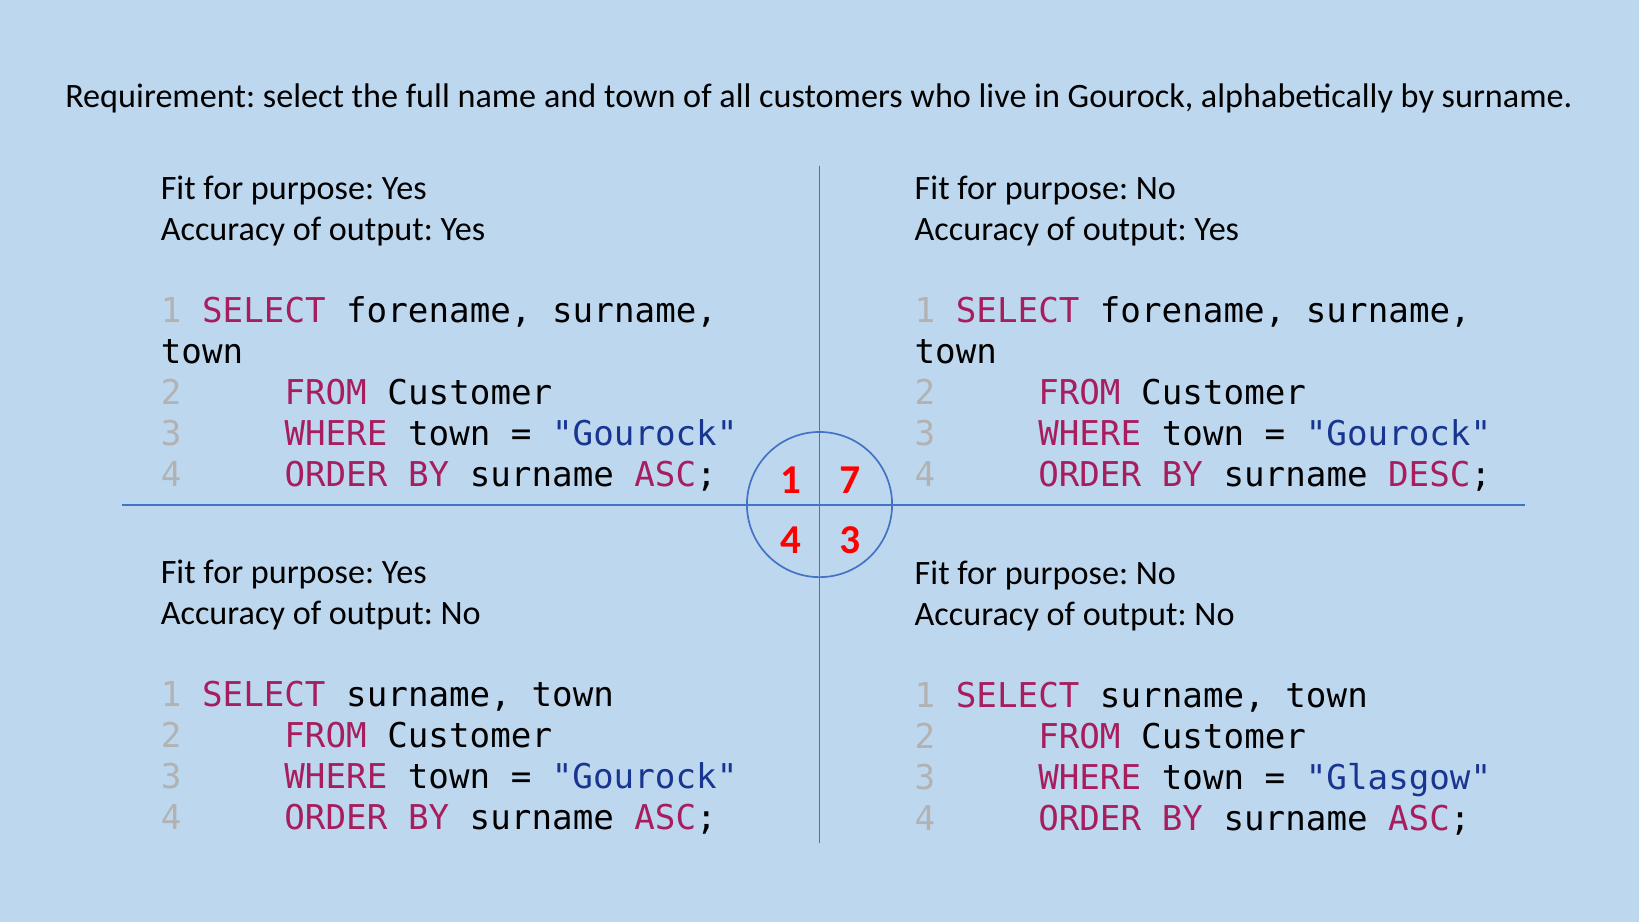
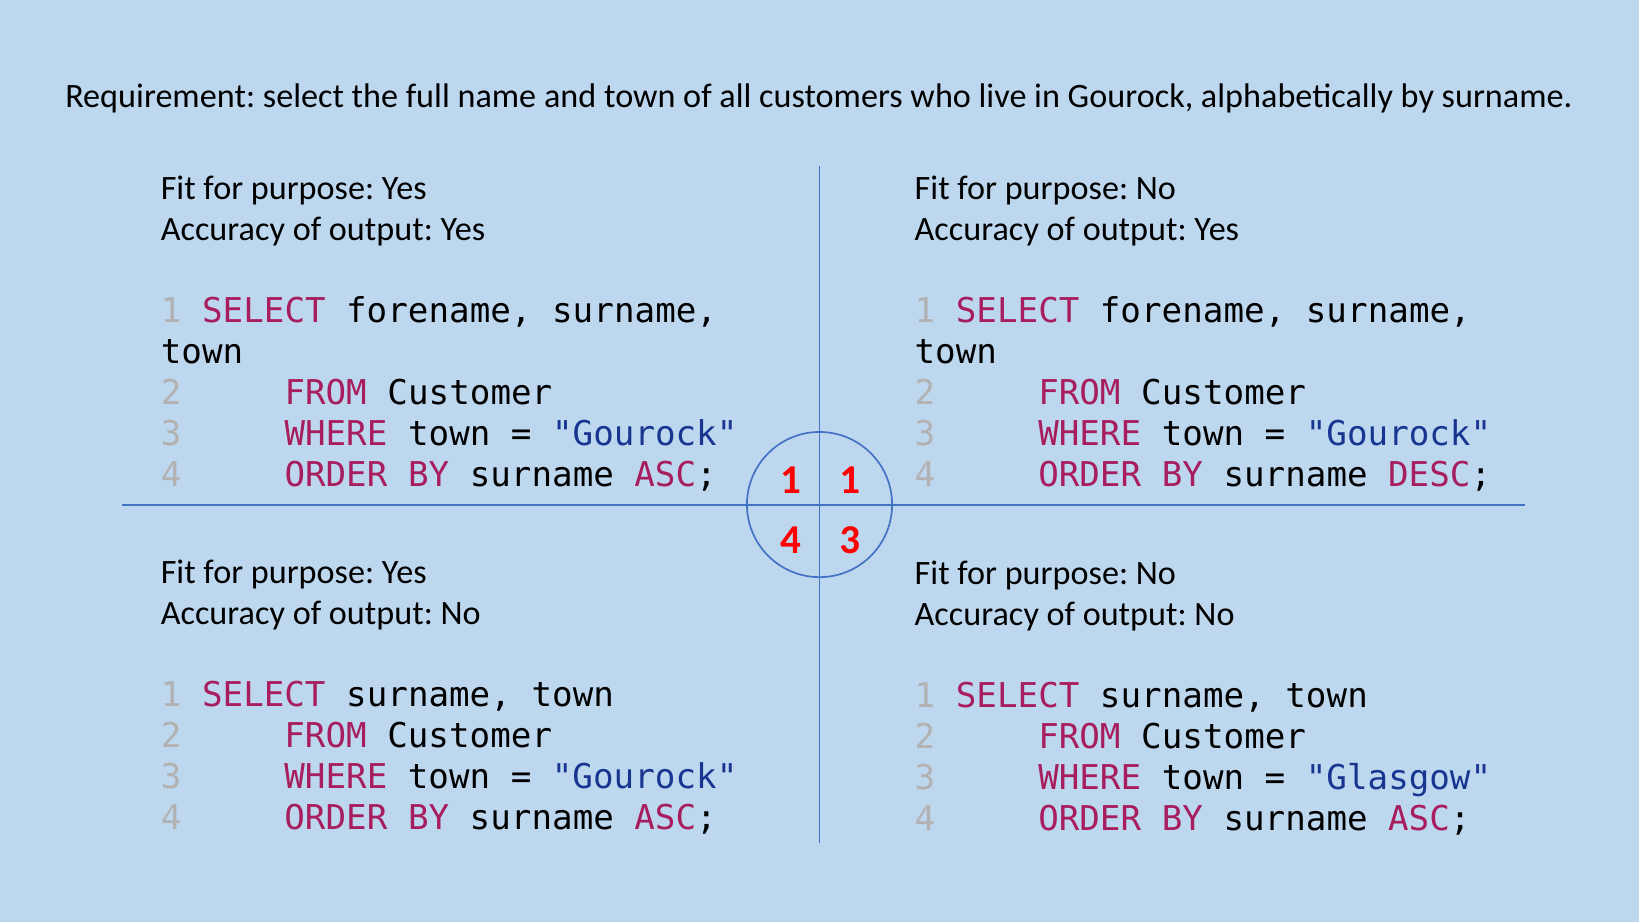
1 7: 7 -> 1
